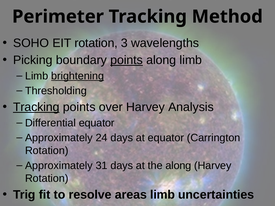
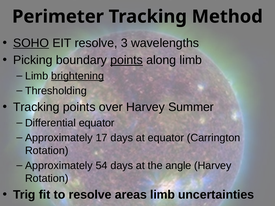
SOHO underline: none -> present
EIT rotation: rotation -> resolve
Tracking at (36, 107) underline: present -> none
Analysis: Analysis -> Summer
24: 24 -> 17
31: 31 -> 54
the along: along -> angle
